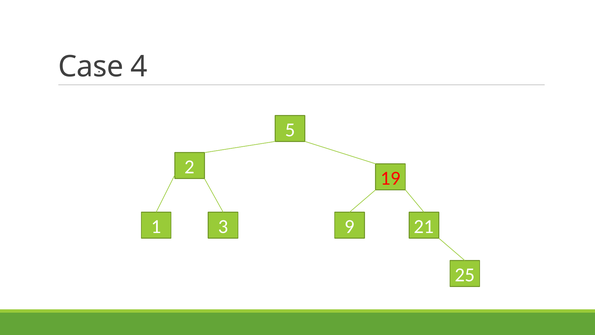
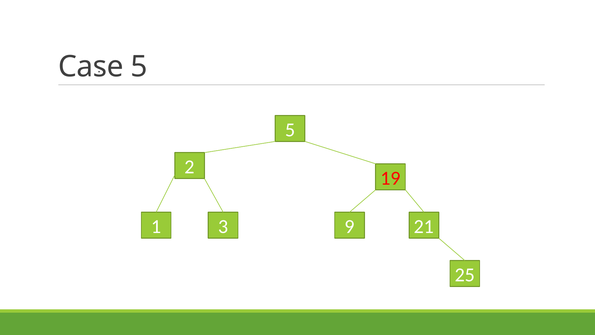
4 at (139, 67): 4 -> 5
